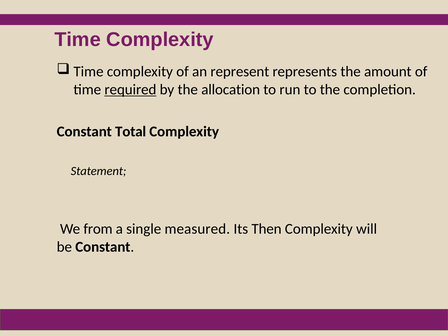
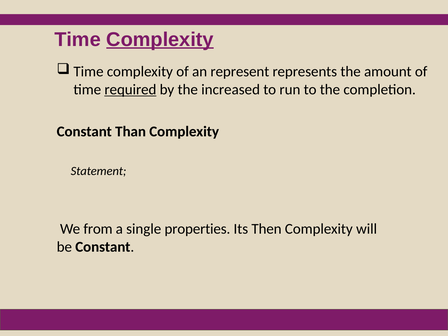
Complexity at (160, 39) underline: none -> present
allocation: allocation -> increased
Total: Total -> Than
measured: measured -> properties
